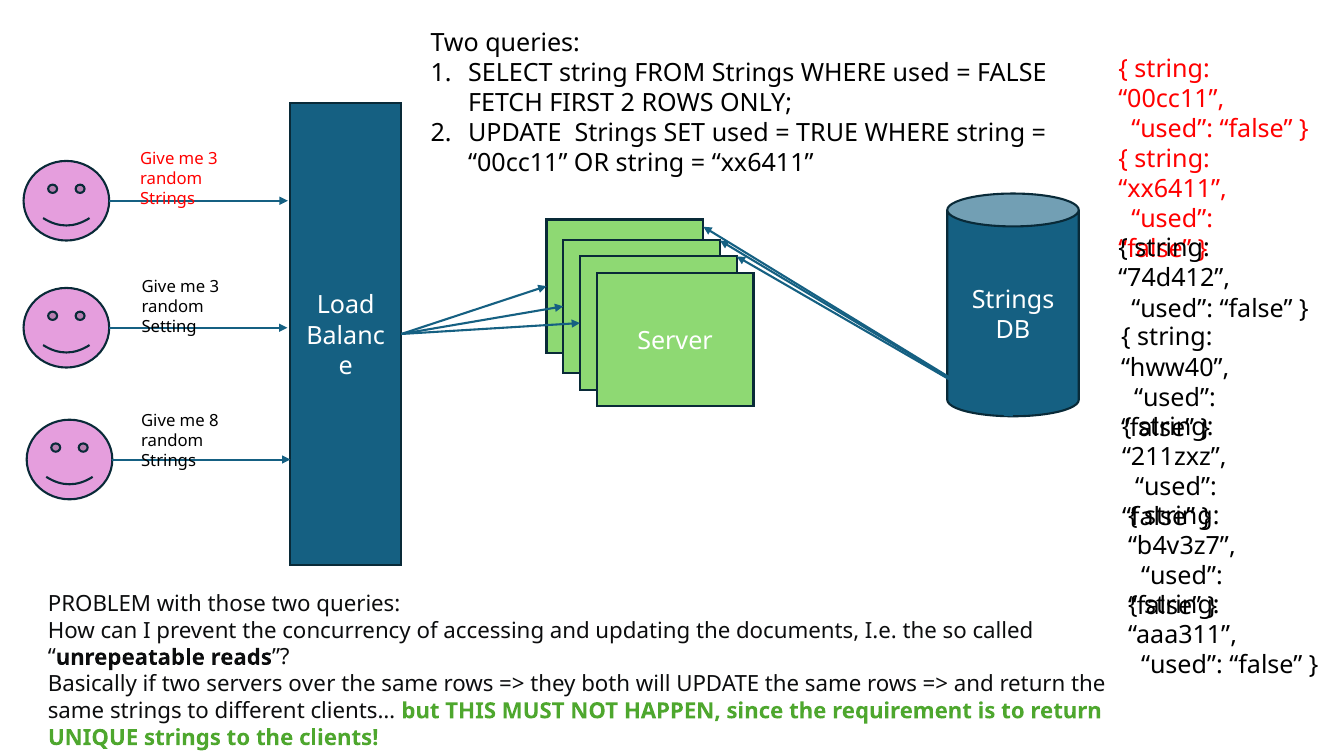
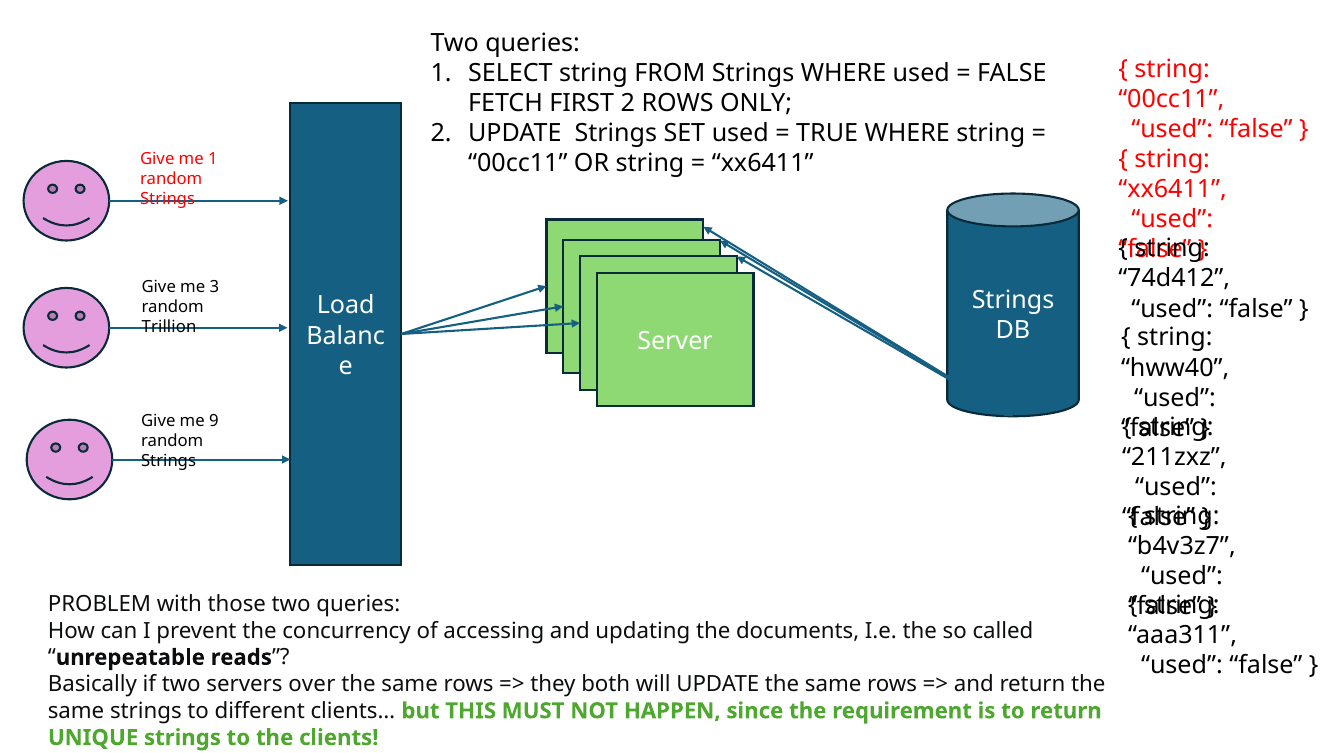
3 at (213, 159): 3 -> 1
Setting: Setting -> Trillion
8: 8 -> 9
